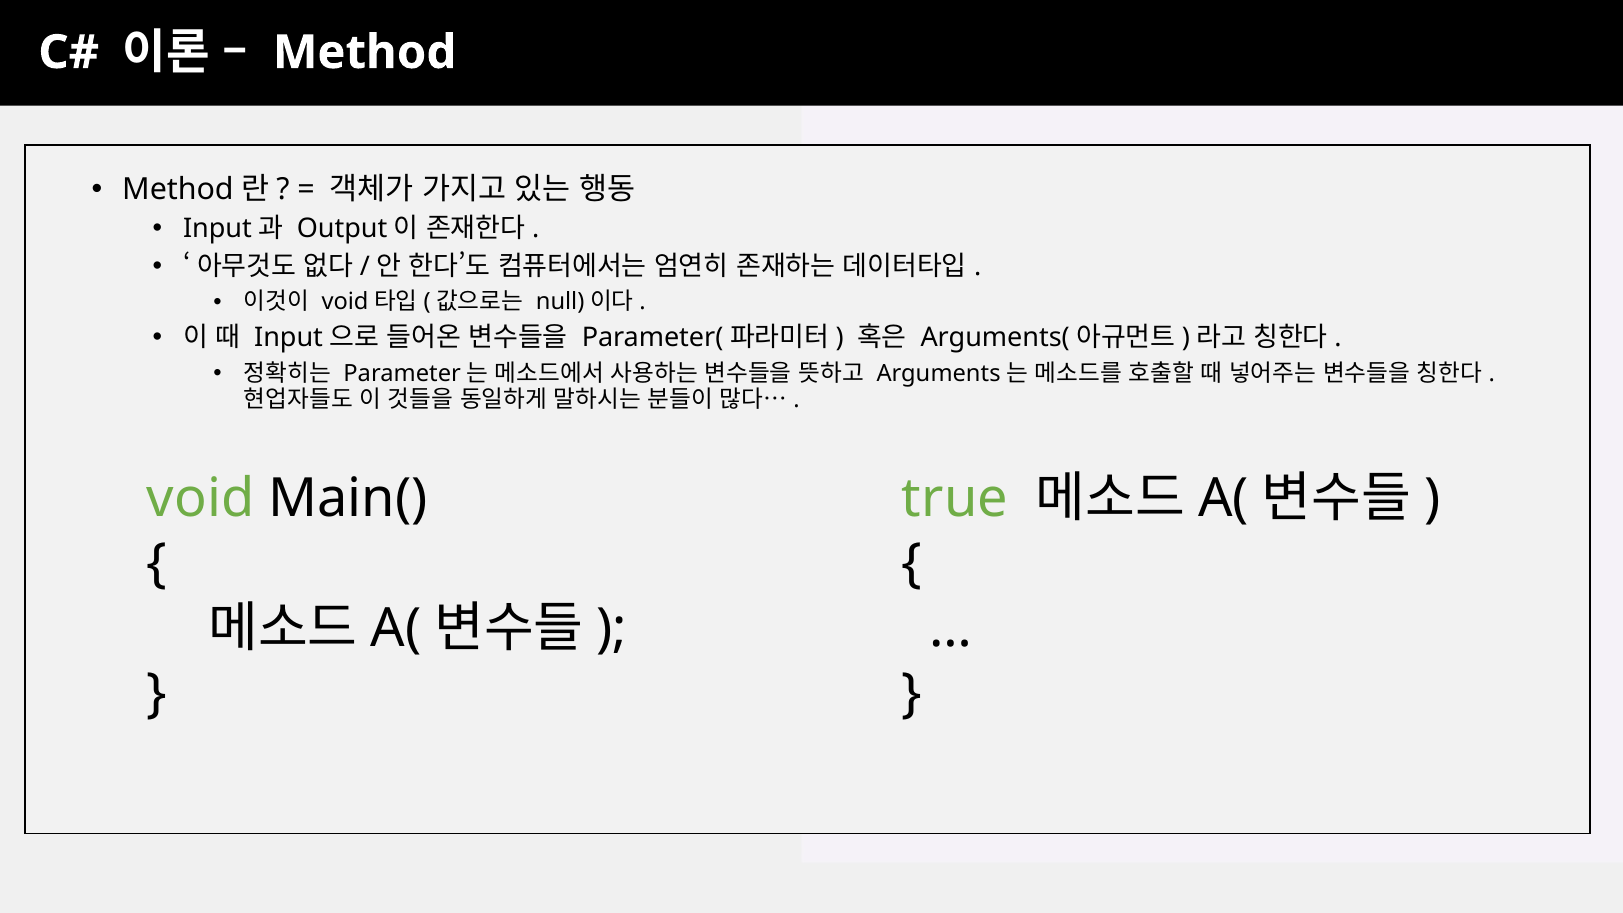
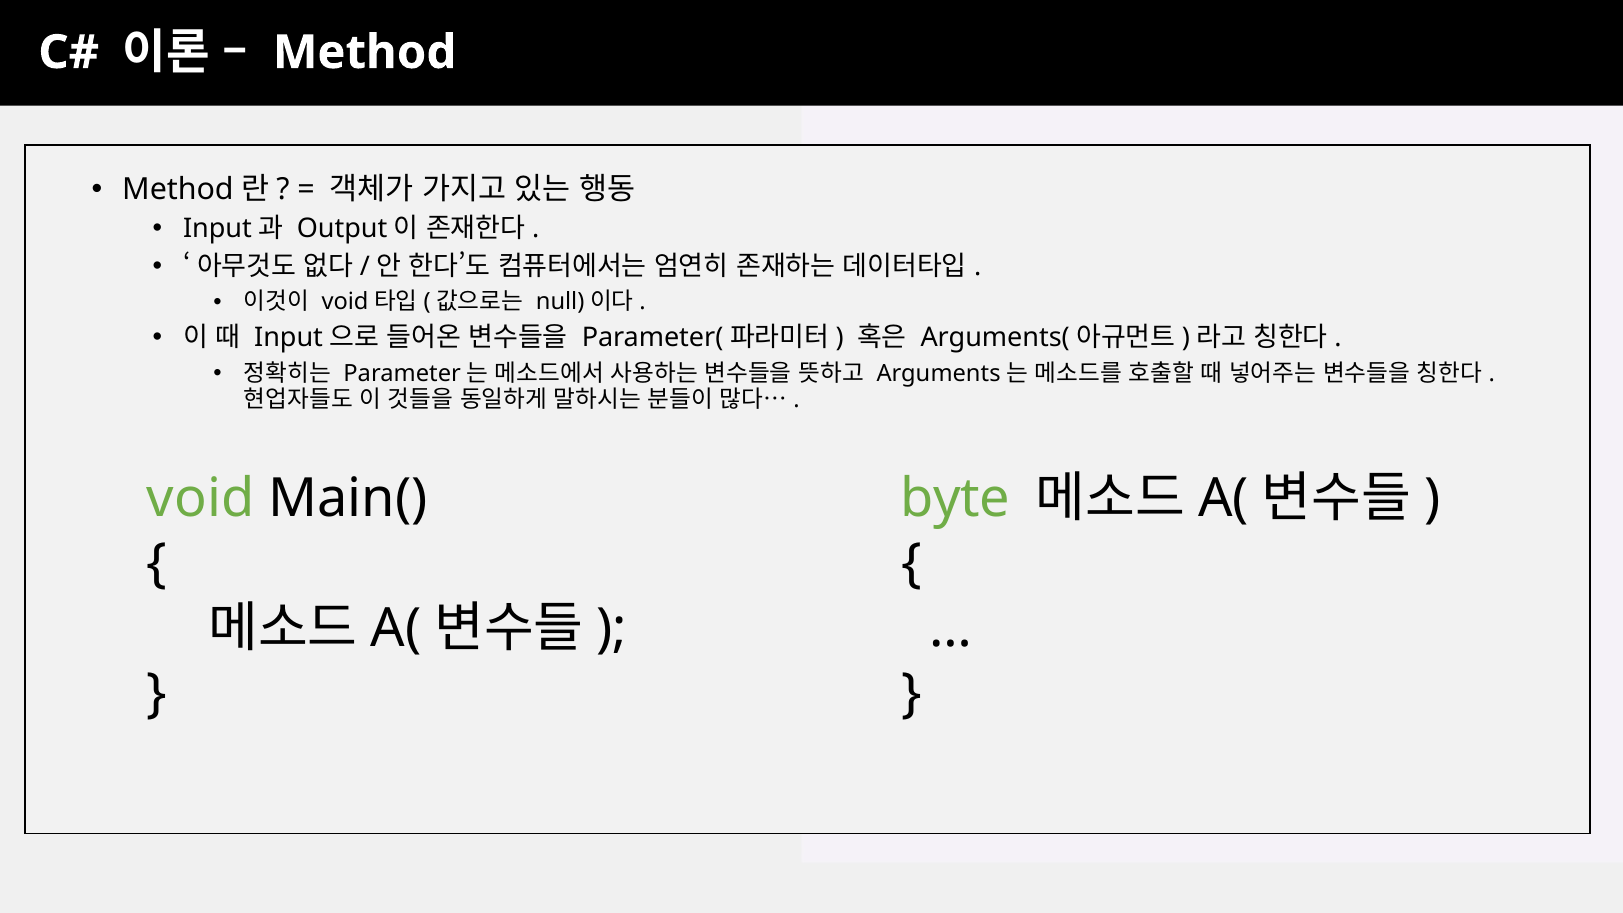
true: true -> byte
